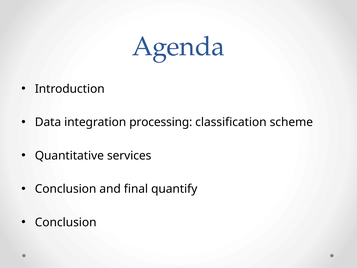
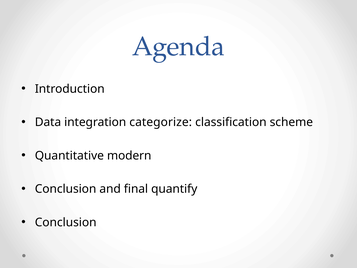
processing: processing -> categorize
services: services -> modern
